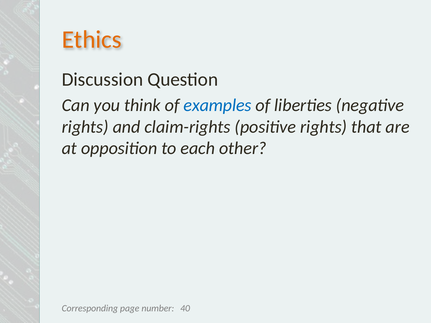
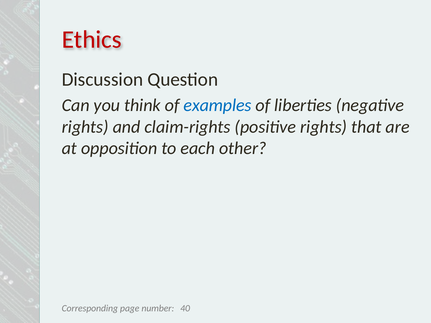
Ethics colour: orange -> red
